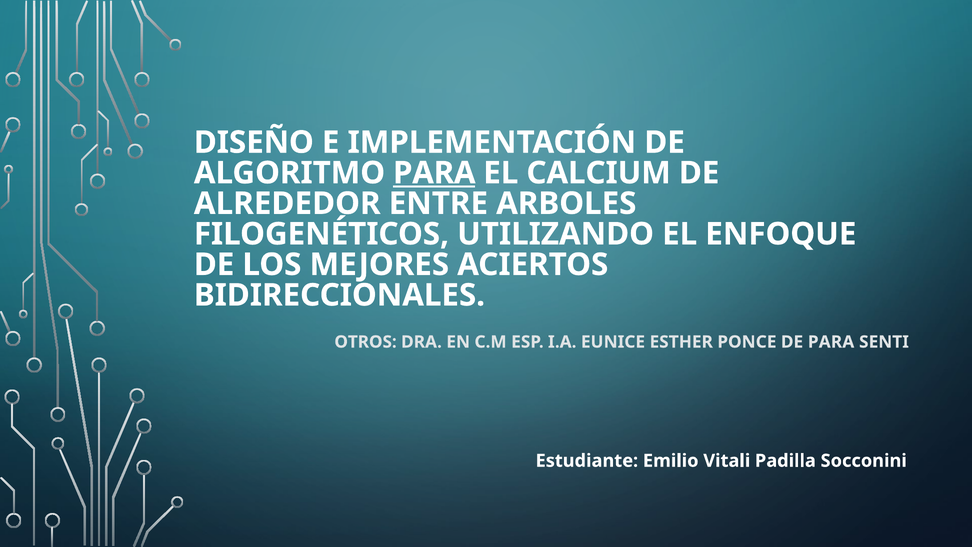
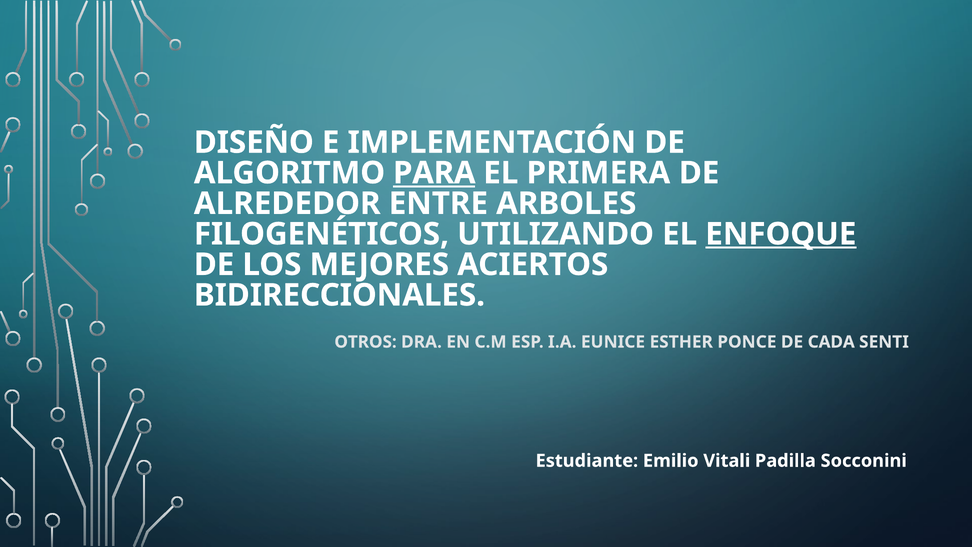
CALCIUM: CALCIUM -> PRIMERA
ENFOQUE underline: none -> present
DE PARA: PARA -> CADA
